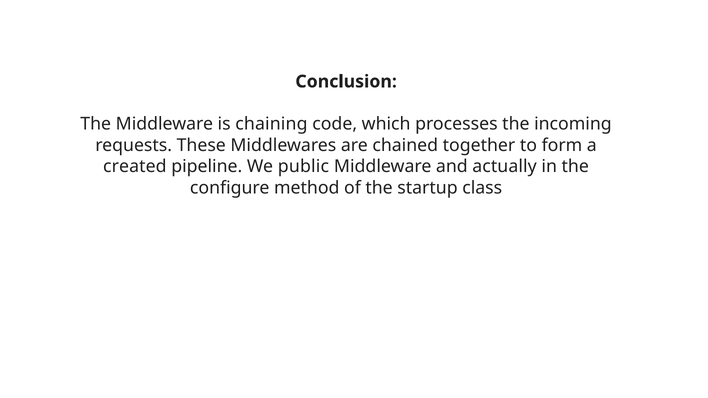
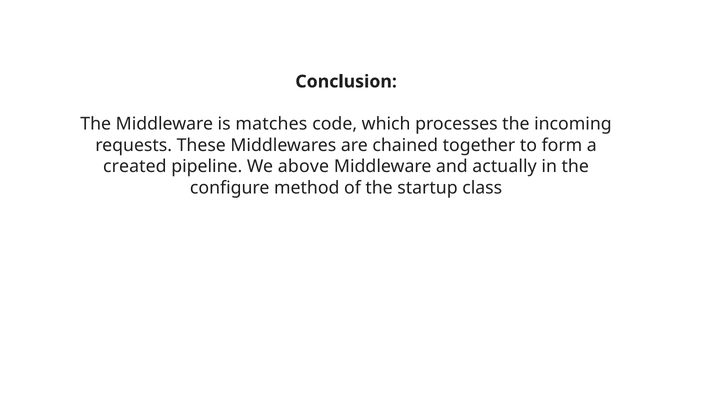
chaining: chaining -> matches
public: public -> above
